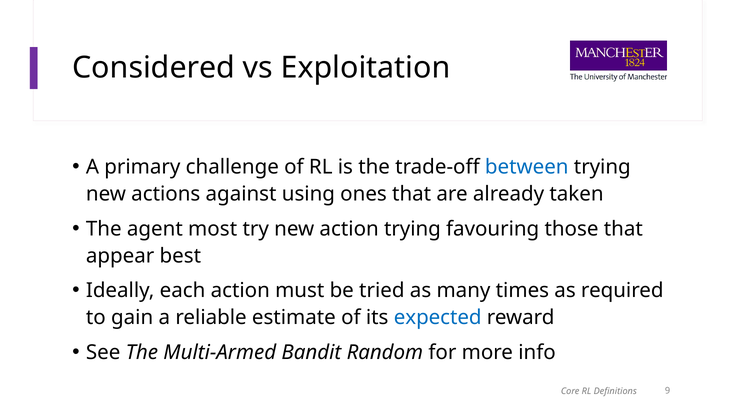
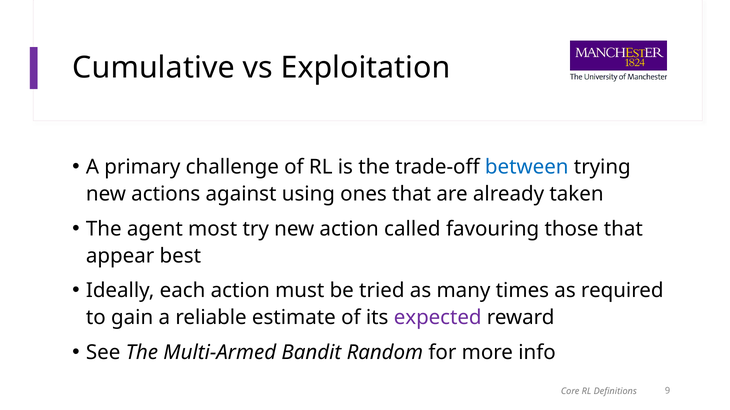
Considered: Considered -> Cumulative
action trying: trying -> called
expected colour: blue -> purple
